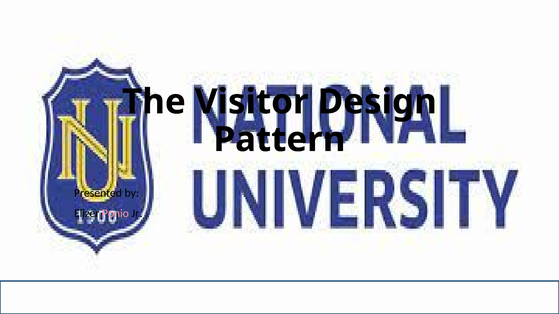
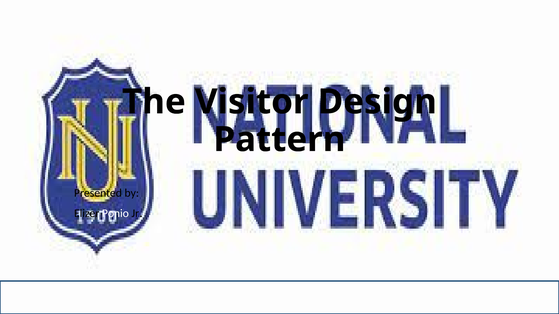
Ponio colour: pink -> white
